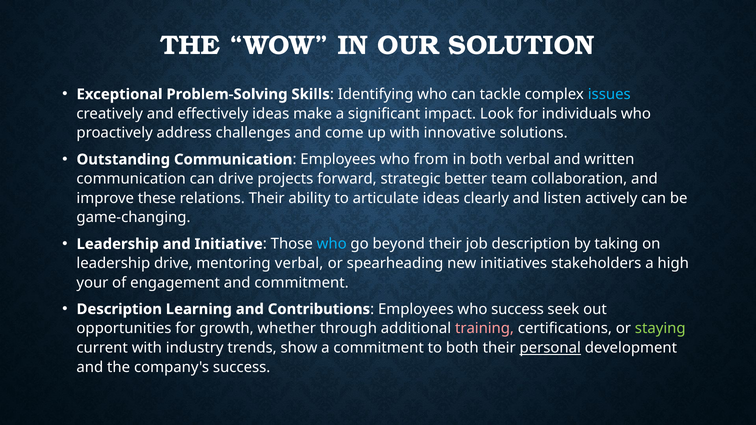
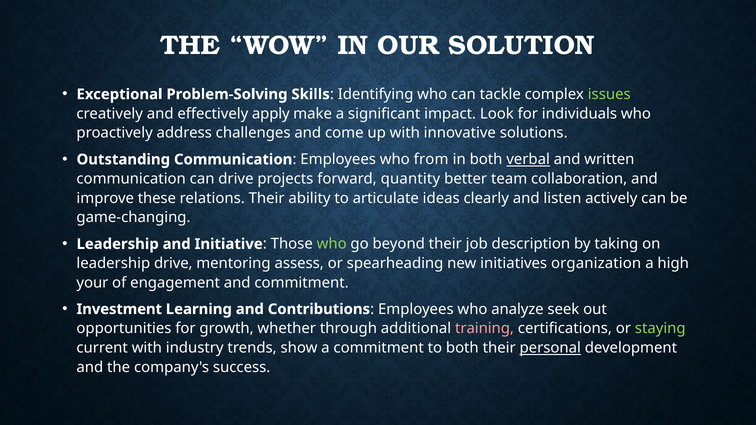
issues colour: light blue -> light green
effectively ideas: ideas -> apply
verbal at (528, 160) underline: none -> present
strategic: strategic -> quantity
who at (332, 244) colour: light blue -> light green
mentoring verbal: verbal -> assess
stakeholders: stakeholders -> organization
Description at (119, 309): Description -> Investment
who success: success -> analyze
